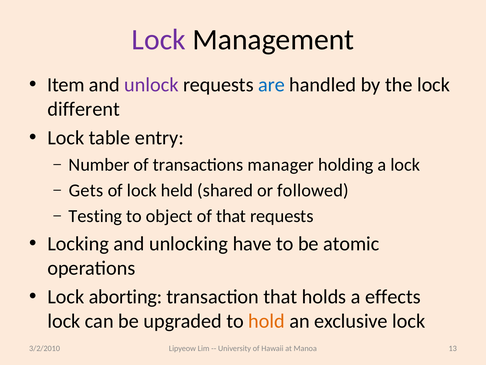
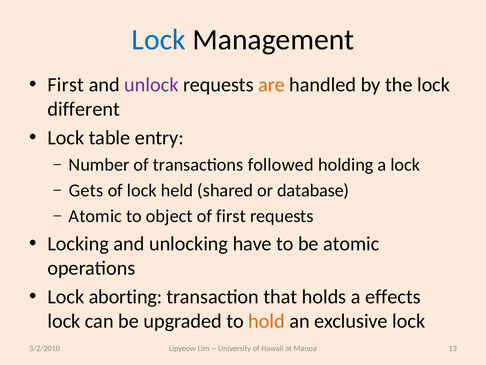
Lock at (159, 40) colour: purple -> blue
Item at (66, 85): Item -> First
are colour: blue -> orange
manager: manager -> followed
followed: followed -> database
Testing at (95, 216): Testing -> Atomic
of that: that -> first
